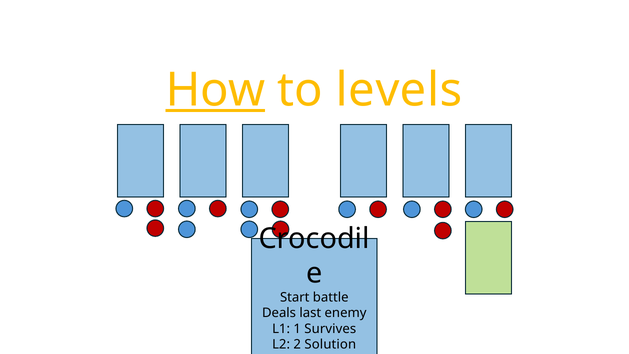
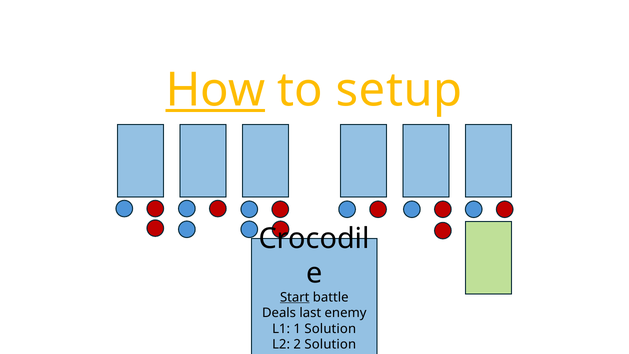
levels: levels -> setup
Start underline: none -> present
1 Survives: Survives -> Solution
